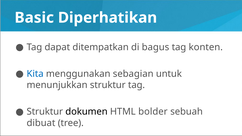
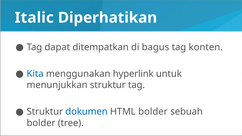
Basic: Basic -> Italic
sebagian: sebagian -> hyperlink
dokumen colour: black -> blue
dibuat at (41, 123): dibuat -> bolder
